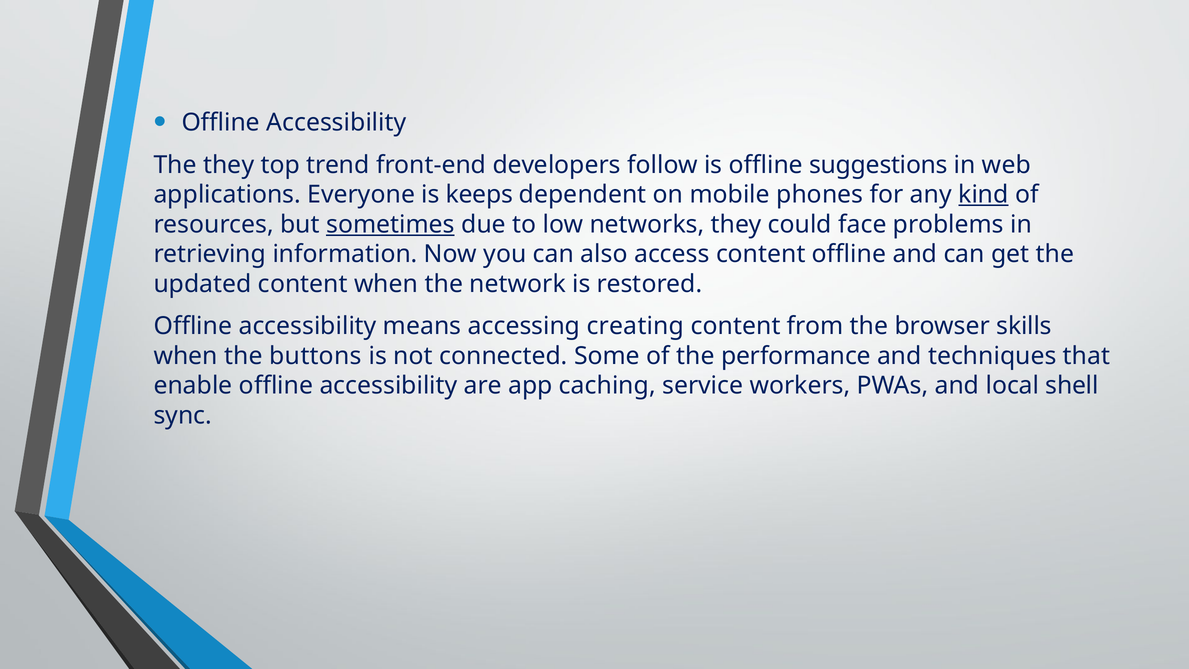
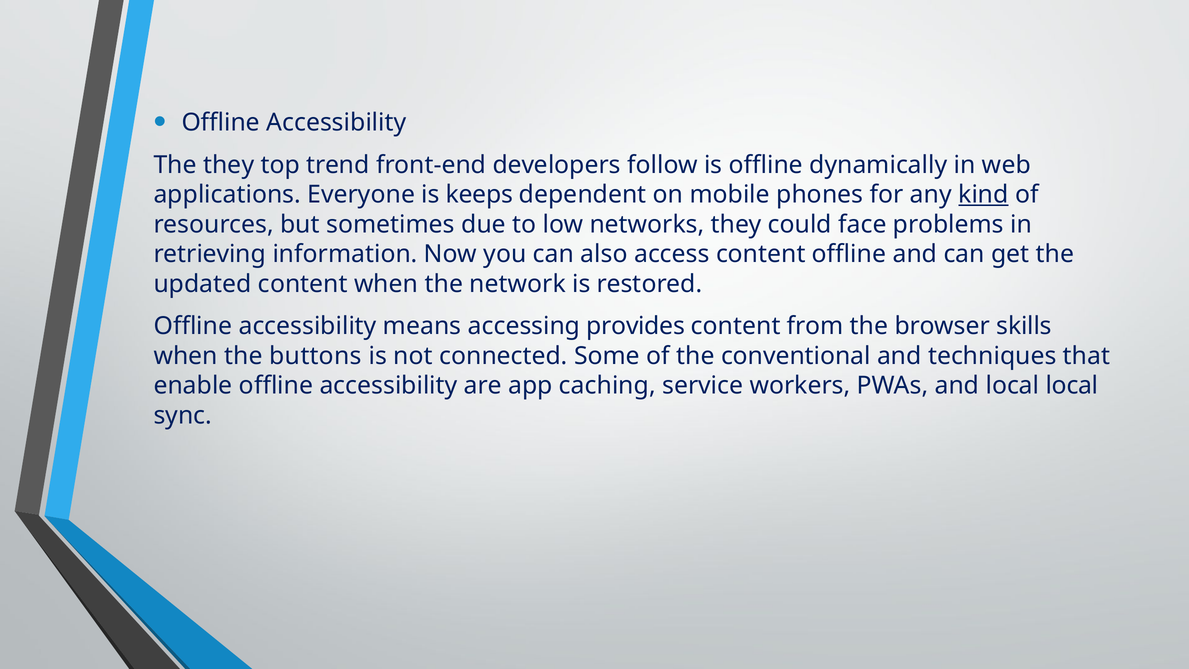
suggestions: suggestions -> dynamically
sometimes underline: present -> none
creating: creating -> provides
performance: performance -> conventional
local shell: shell -> local
